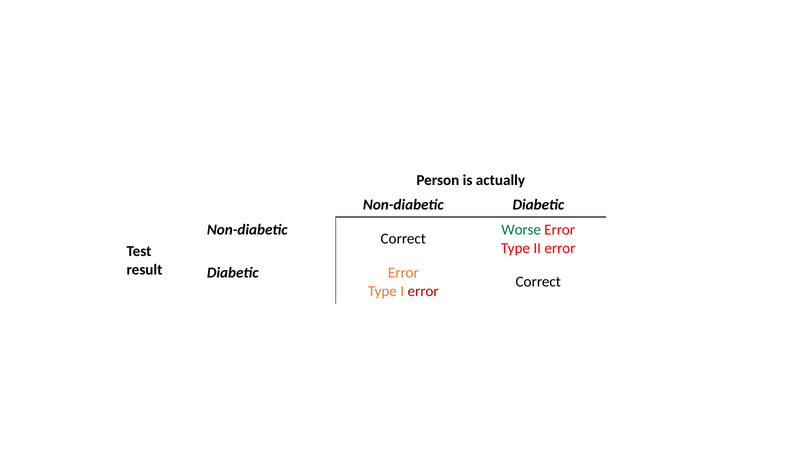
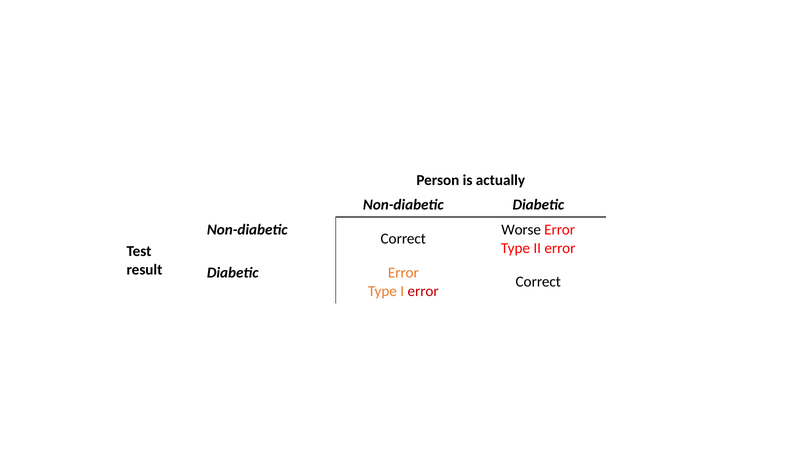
Worse colour: green -> black
